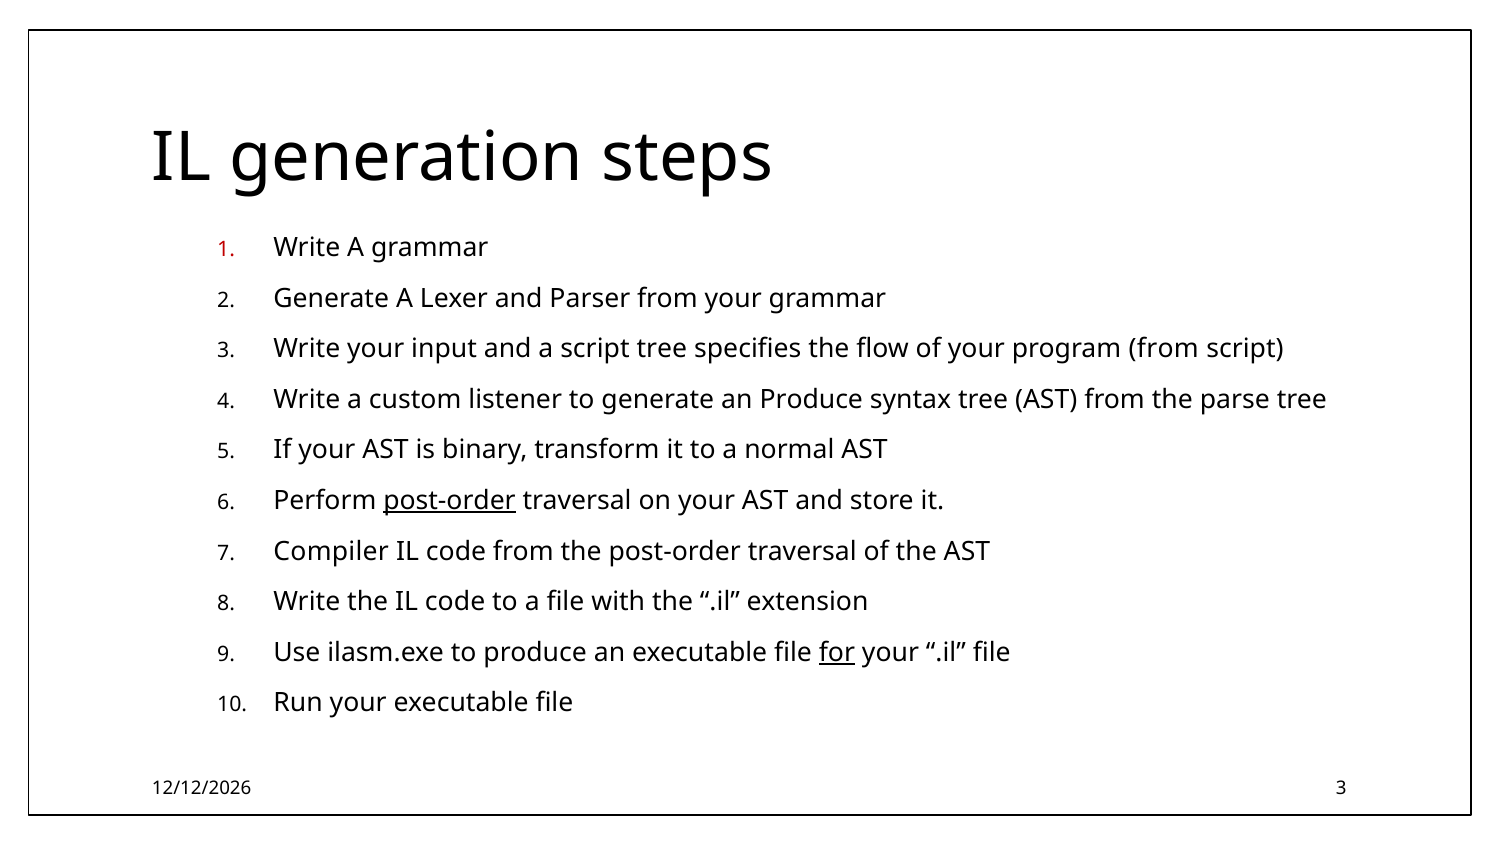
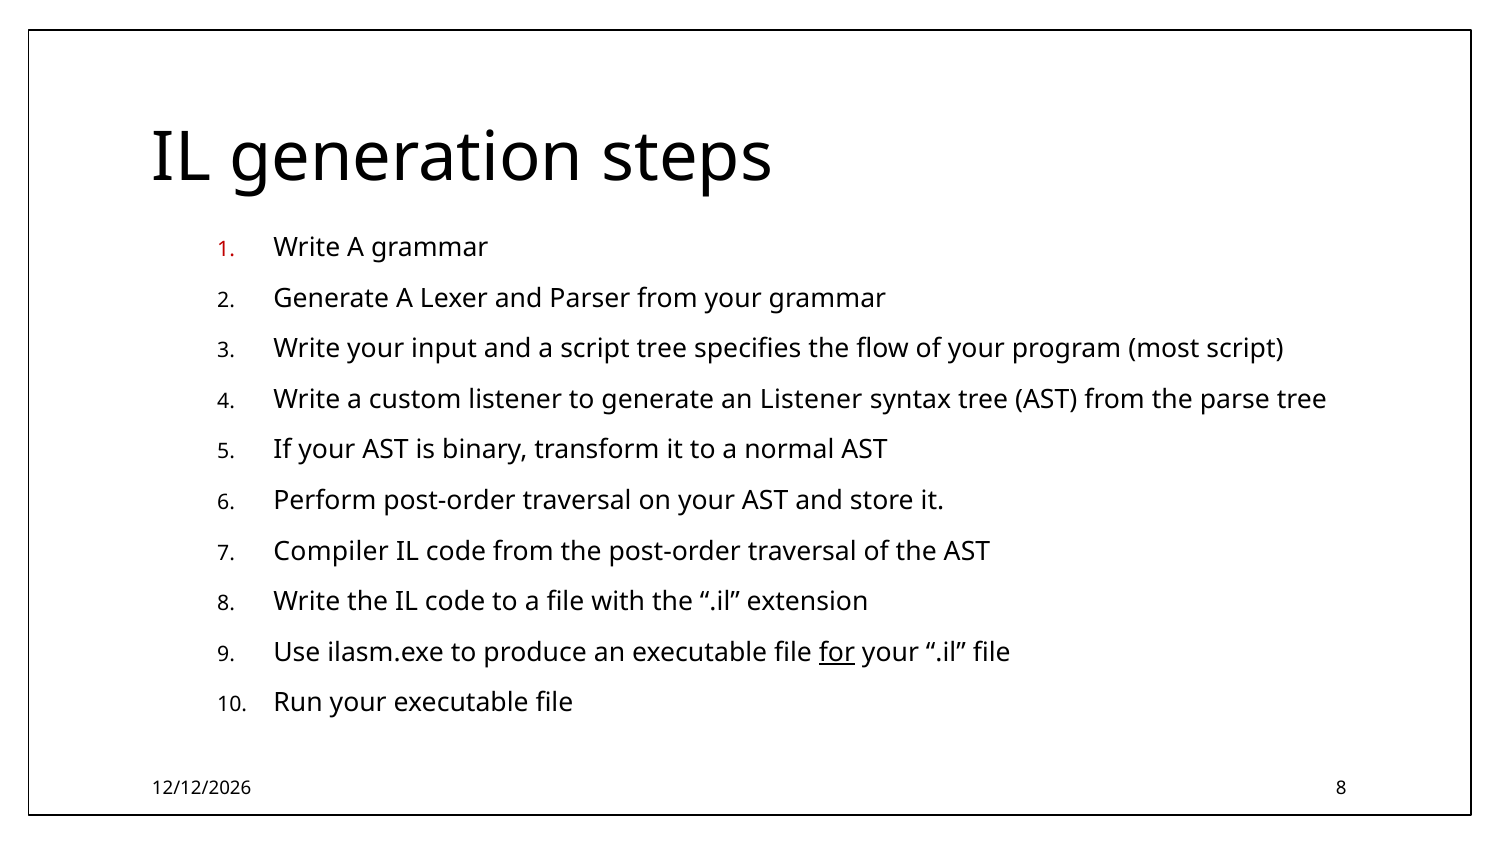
program from: from -> most
an Produce: Produce -> Listener
post-order at (450, 501) underline: present -> none
3 at (1341, 788): 3 -> 8
